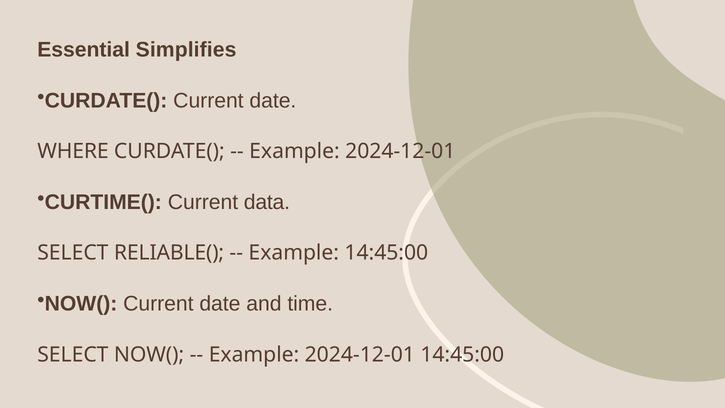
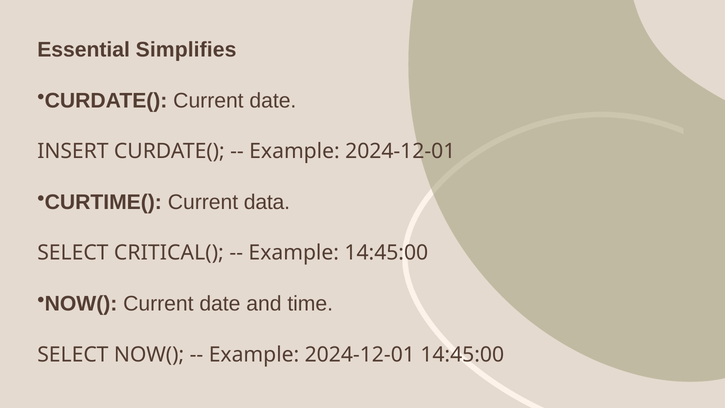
WHERE: WHERE -> INSERT
RELIABLE(: RELIABLE( -> CRITICAL(
